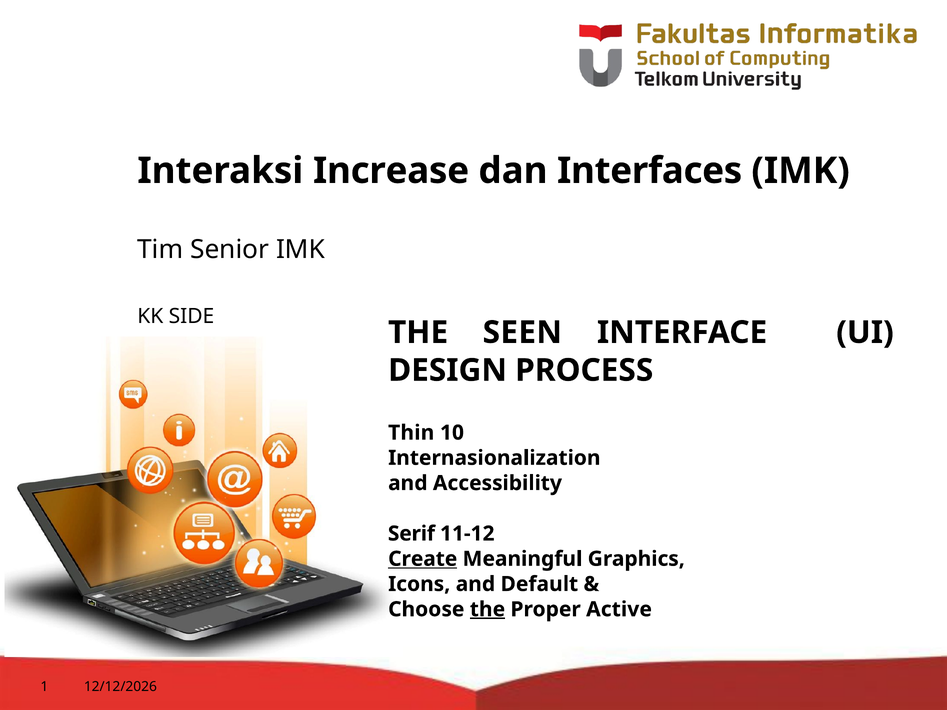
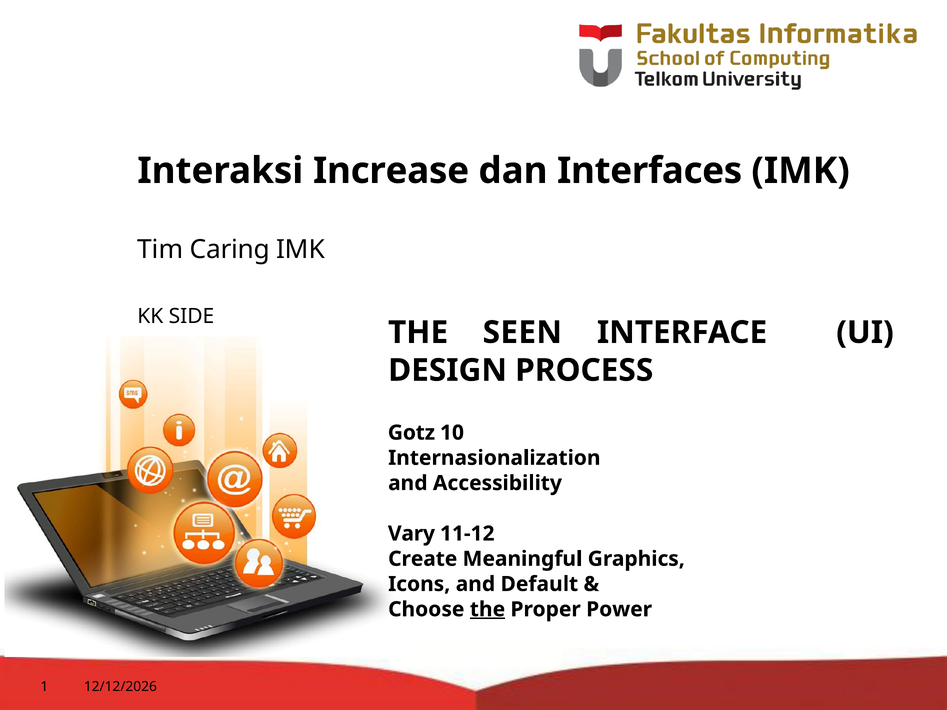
Senior: Senior -> Caring
Thin: Thin -> Gotz
Serif: Serif -> Vary
Create underline: present -> none
Active: Active -> Power
